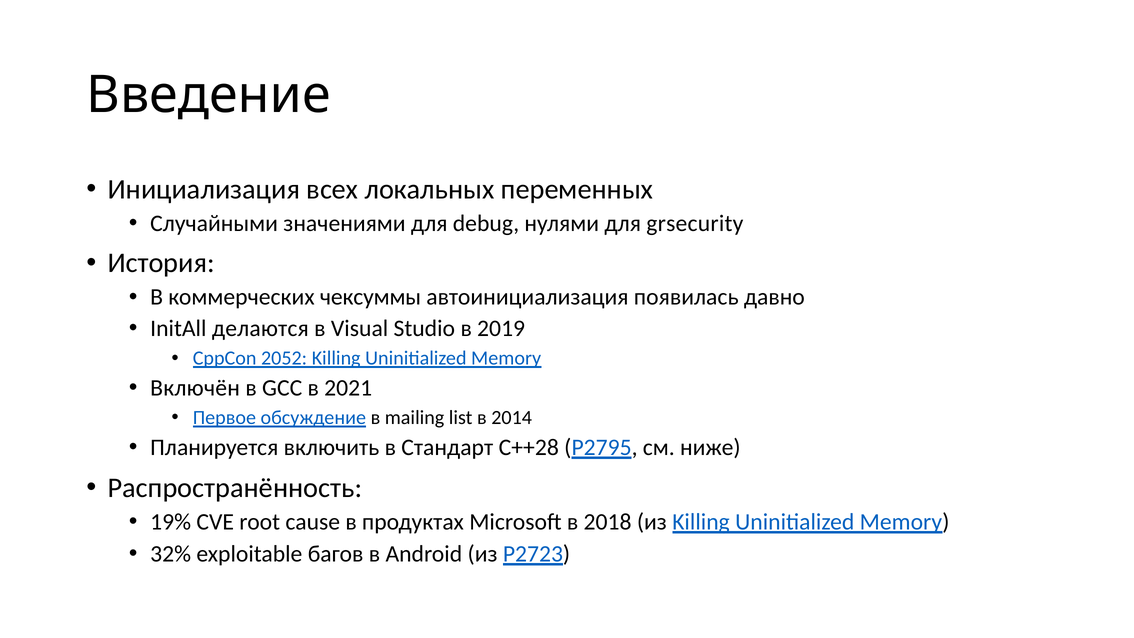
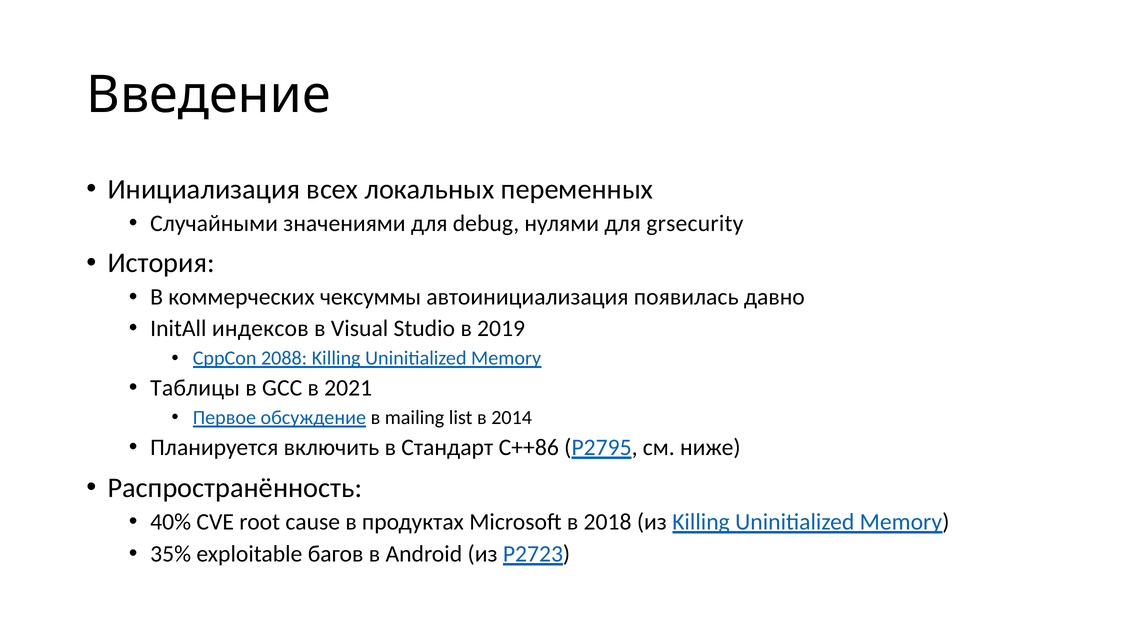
делаются: делаются -> индексов
2052: 2052 -> 2088
Включён: Включён -> Таблицы
C++28: C++28 -> C++86
19%: 19% -> 40%
32%: 32% -> 35%
